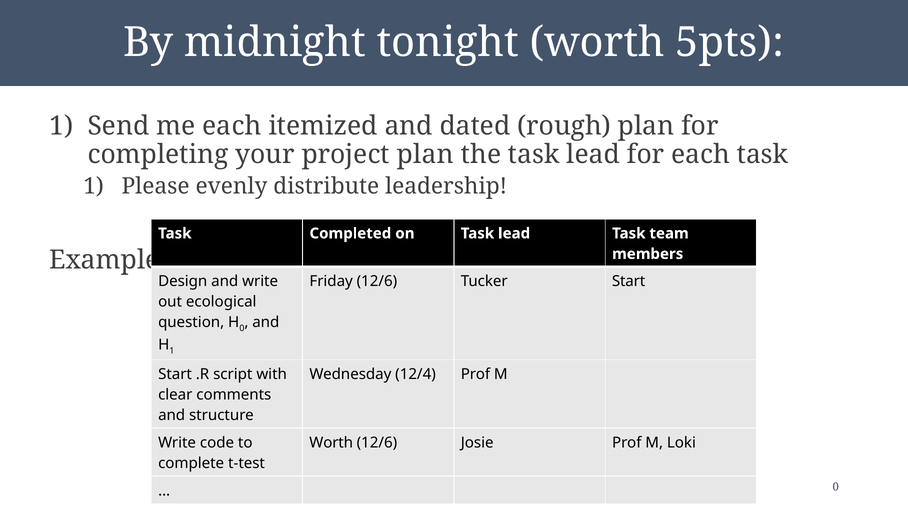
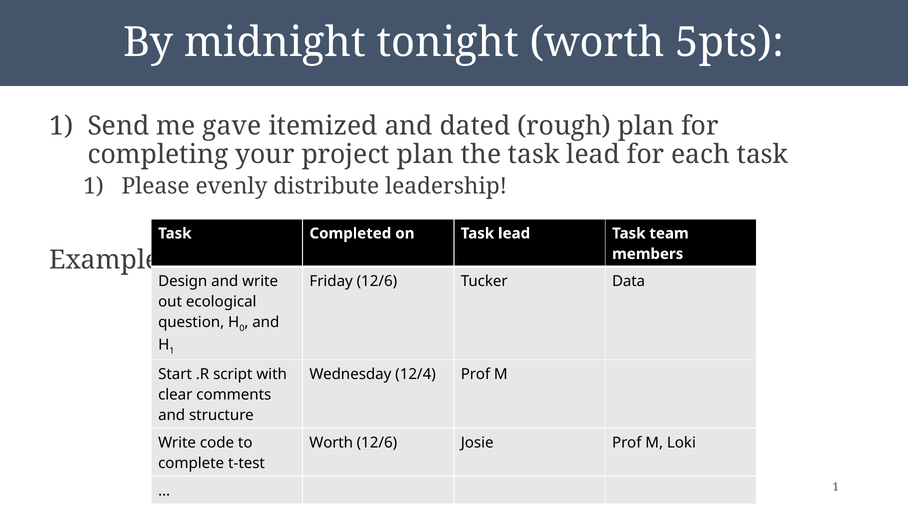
me each: each -> gave
Tucker Start: Start -> Data
0 at (836, 487): 0 -> 1
